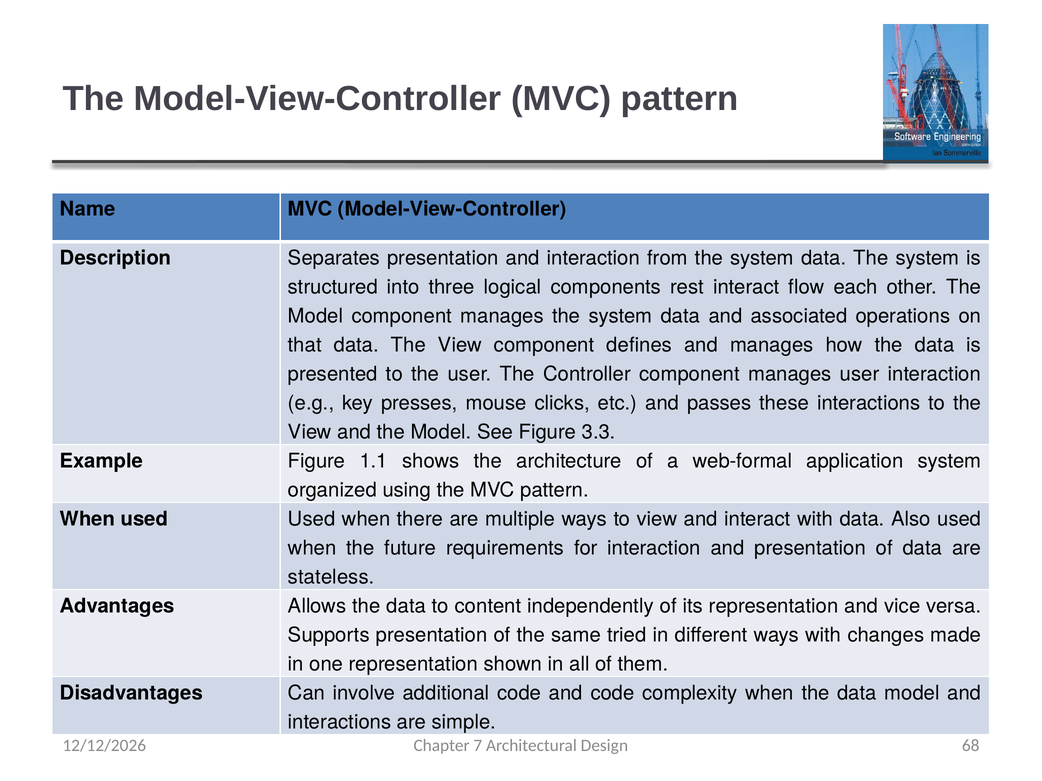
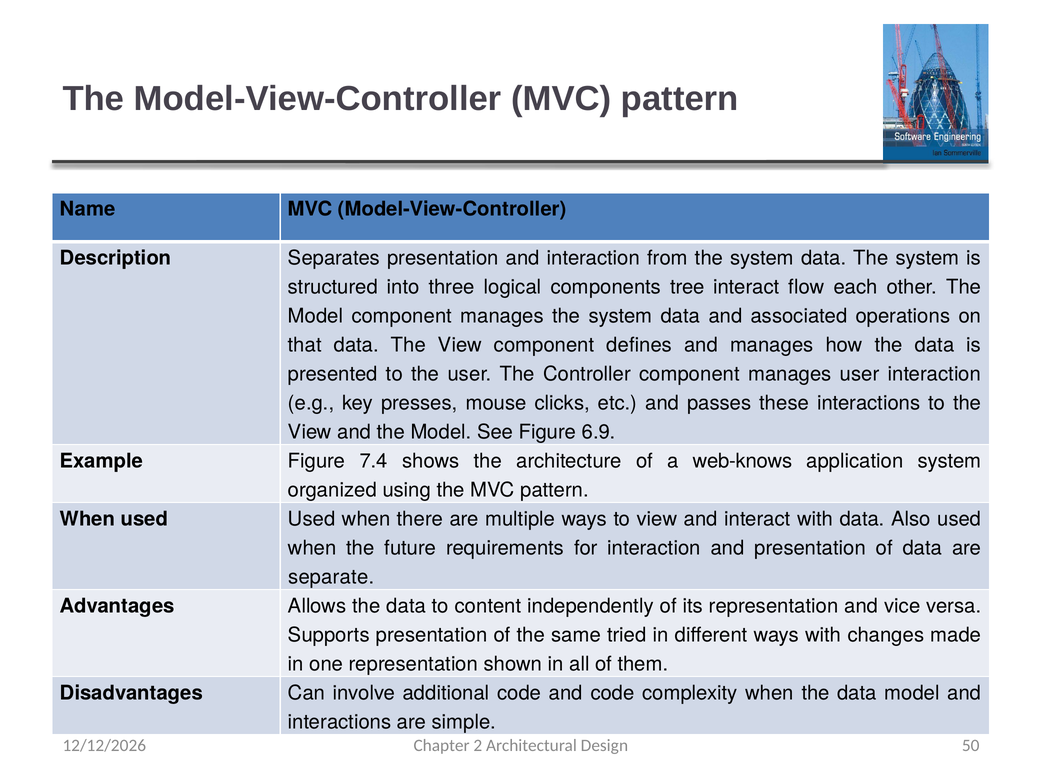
rest: rest -> tree
3.3: 3.3 -> 6.9
1.1: 1.1 -> 7.4
web-formal: web-formal -> web-knows
stateless: stateless -> separate
7: 7 -> 2
68: 68 -> 50
